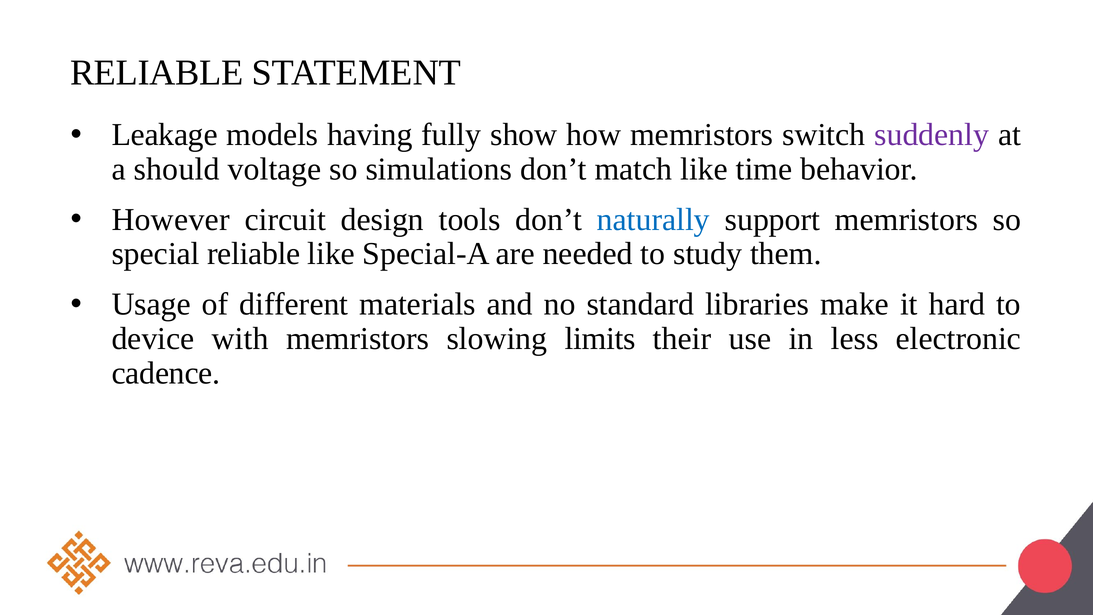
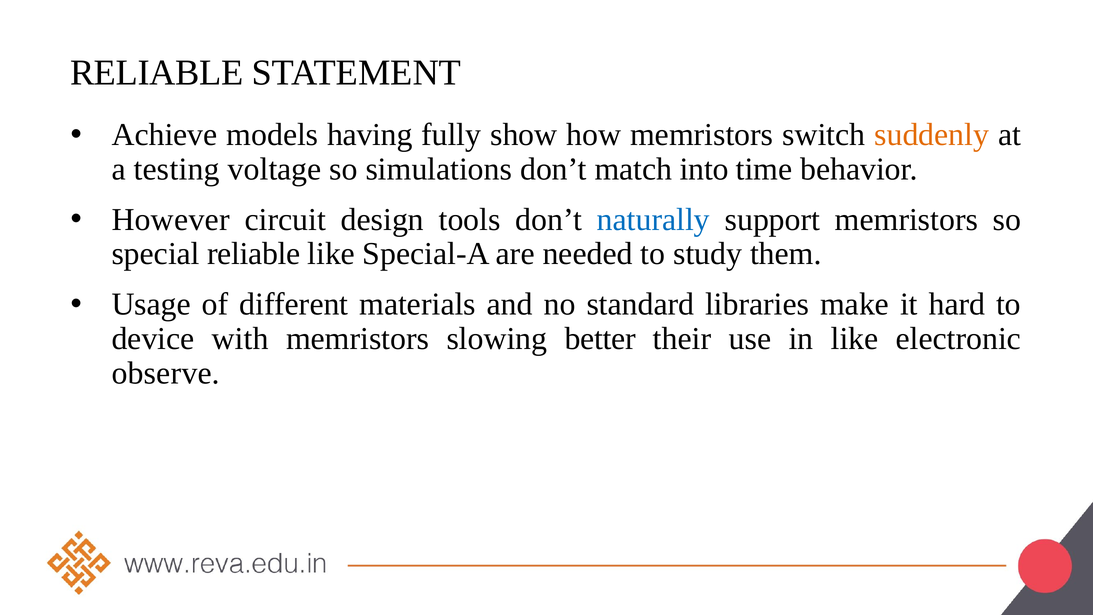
Leakage: Leakage -> Achieve
suddenly colour: purple -> orange
should: should -> testing
match like: like -> into
limits: limits -> better
in less: less -> like
cadence: cadence -> observe
